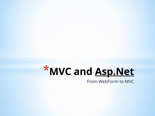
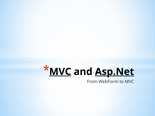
MVC at (60, 72) underline: none -> present
